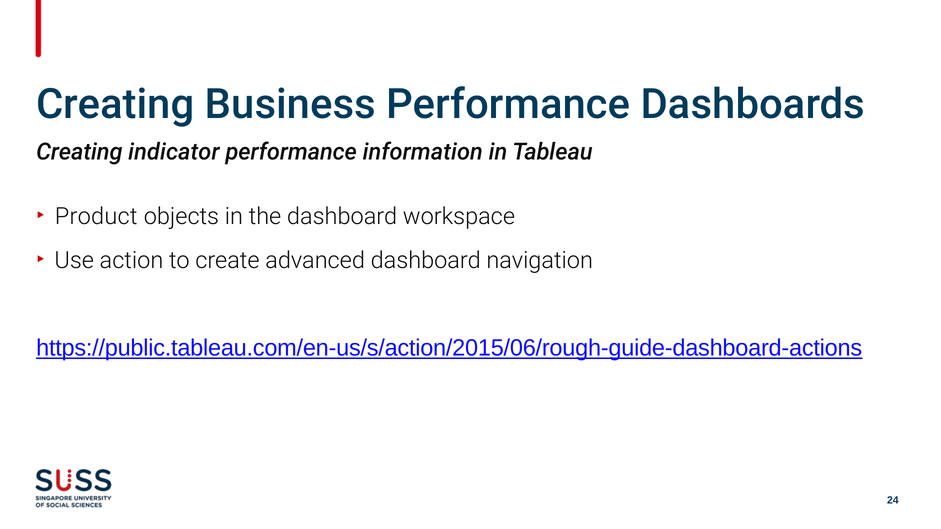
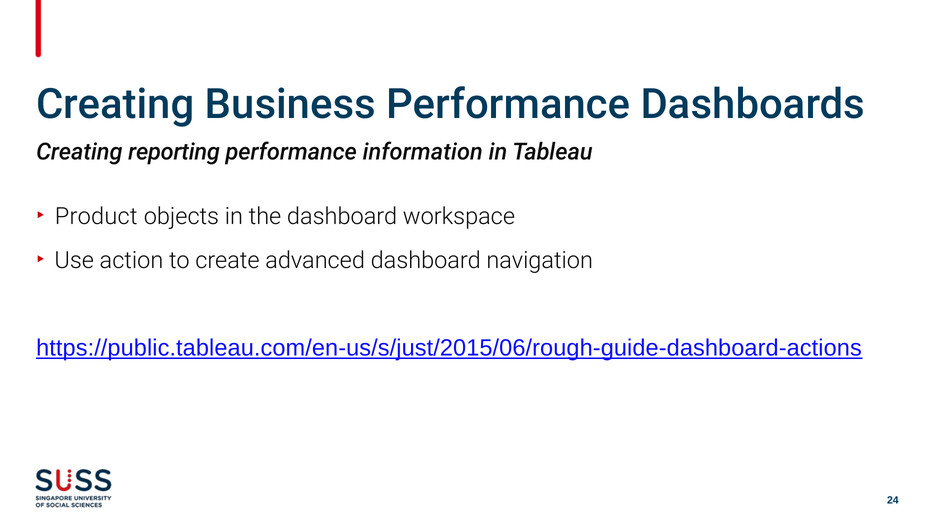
indicator: indicator -> reporting
https://public.tableau.com/en-us/s/action/2015/06/rough-guide-dashboard-actions: https://public.tableau.com/en-us/s/action/2015/06/rough-guide-dashboard-actions -> https://public.tableau.com/en-us/s/just/2015/06/rough-guide-dashboard-actions
